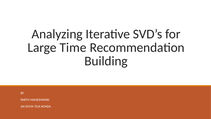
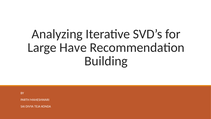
Time: Time -> Have
